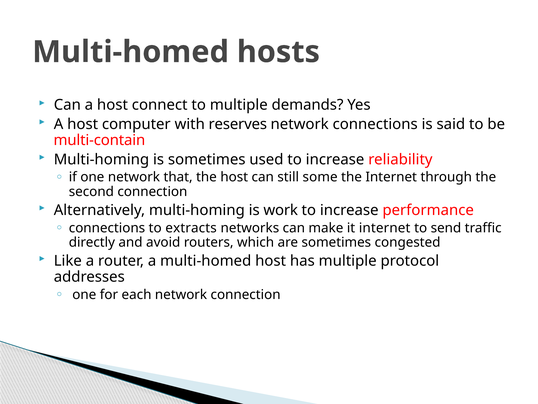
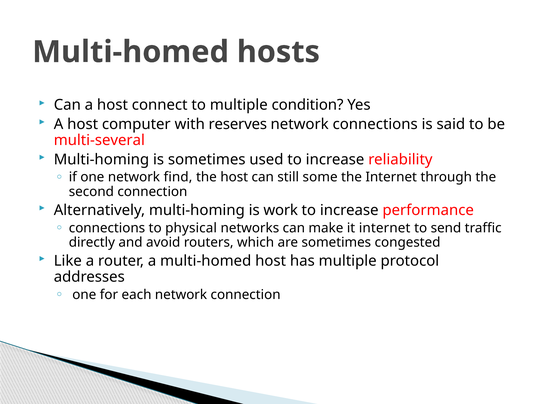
demands: demands -> condition
multi-contain: multi-contain -> multi-several
that: that -> find
extracts: extracts -> physical
